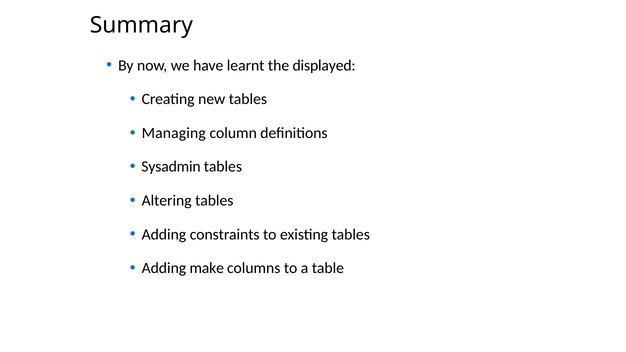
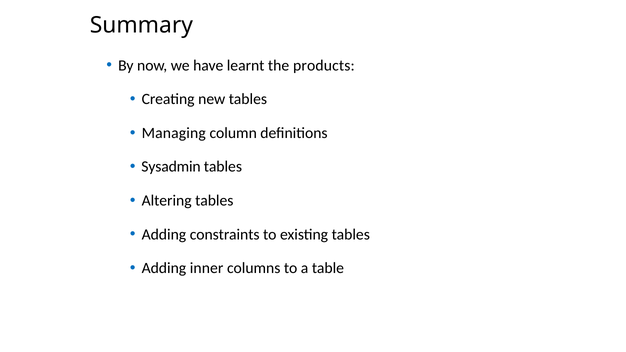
displayed: displayed -> products
make: make -> inner
